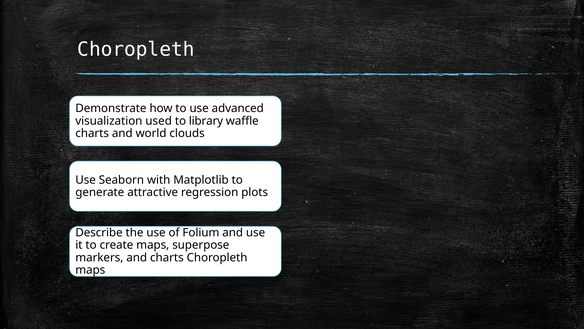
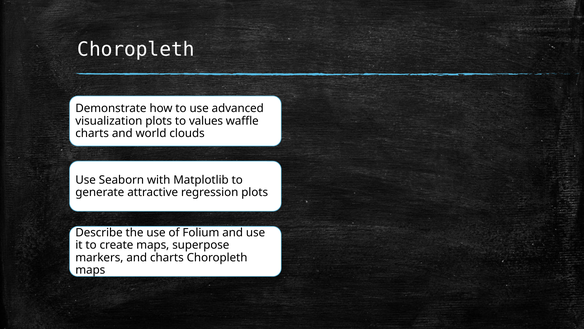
visualization used: used -> plots
library: library -> values
